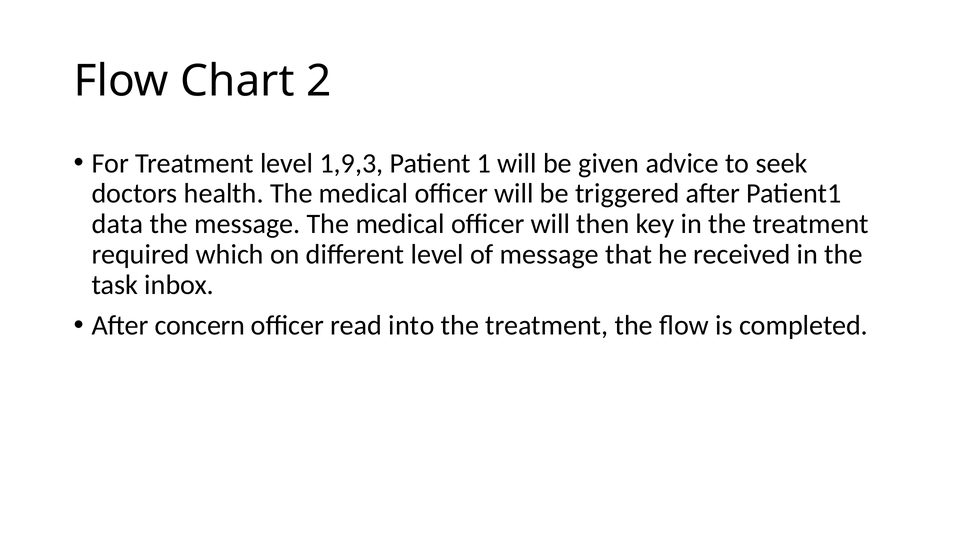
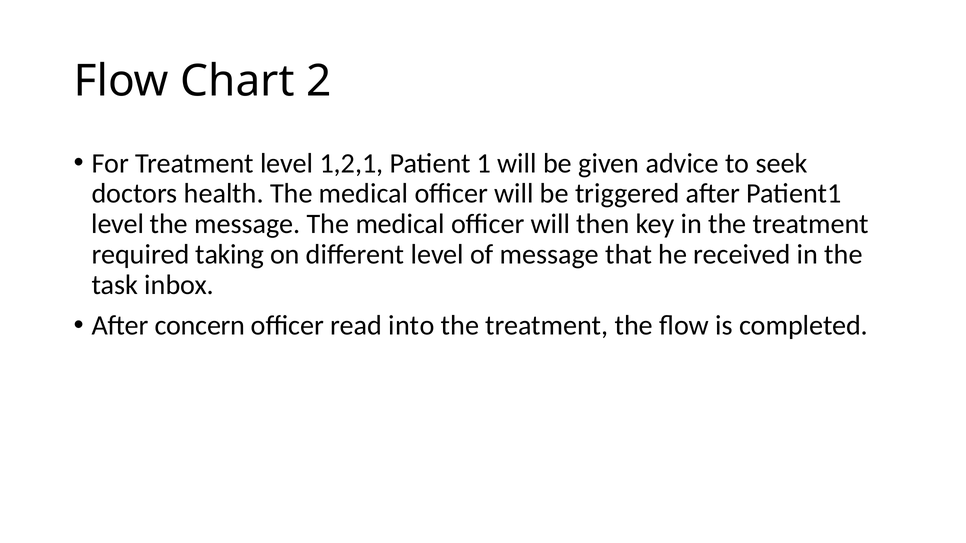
1,9,3: 1,9,3 -> 1,2,1
data at (118, 224): data -> level
which: which -> taking
